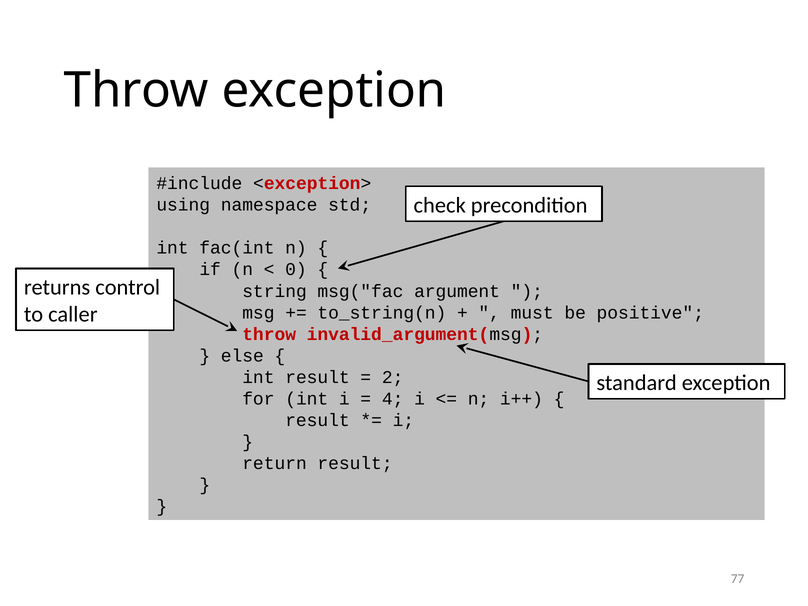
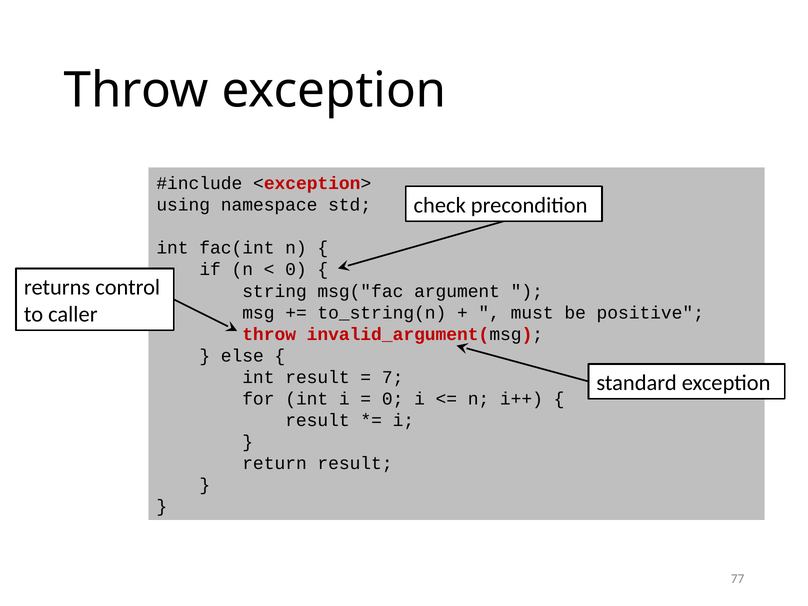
2: 2 -> 7
4 at (393, 399): 4 -> 0
